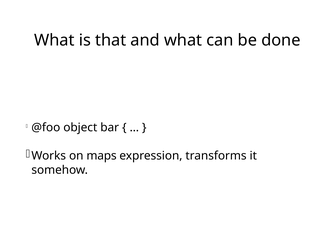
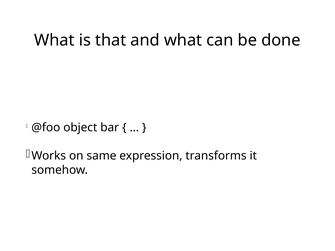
maps: maps -> same
